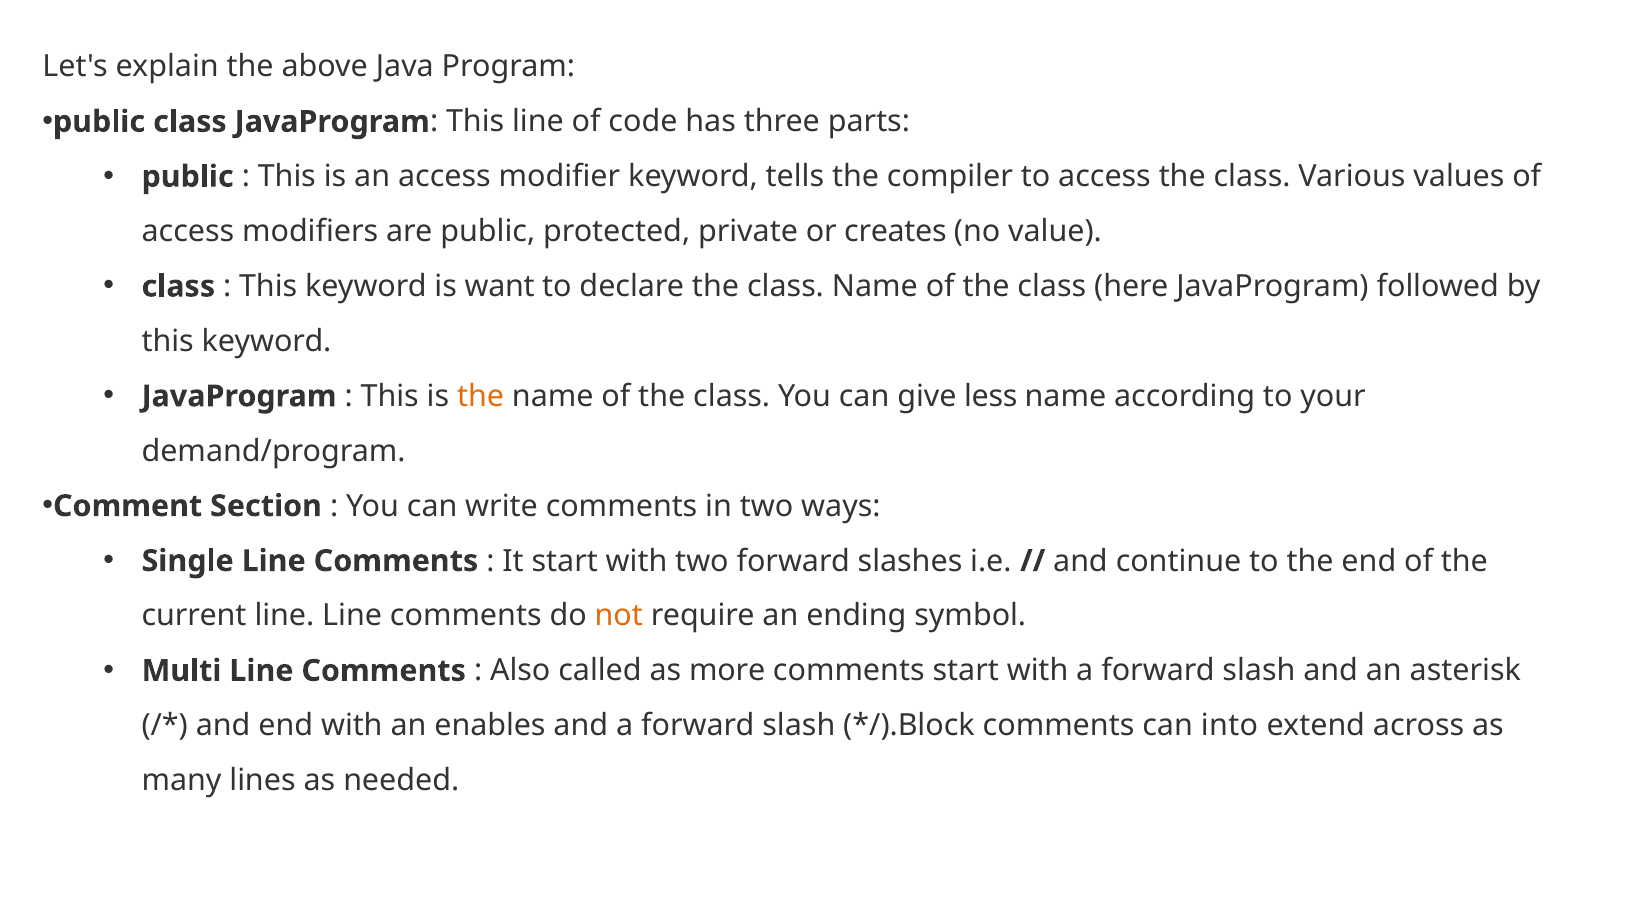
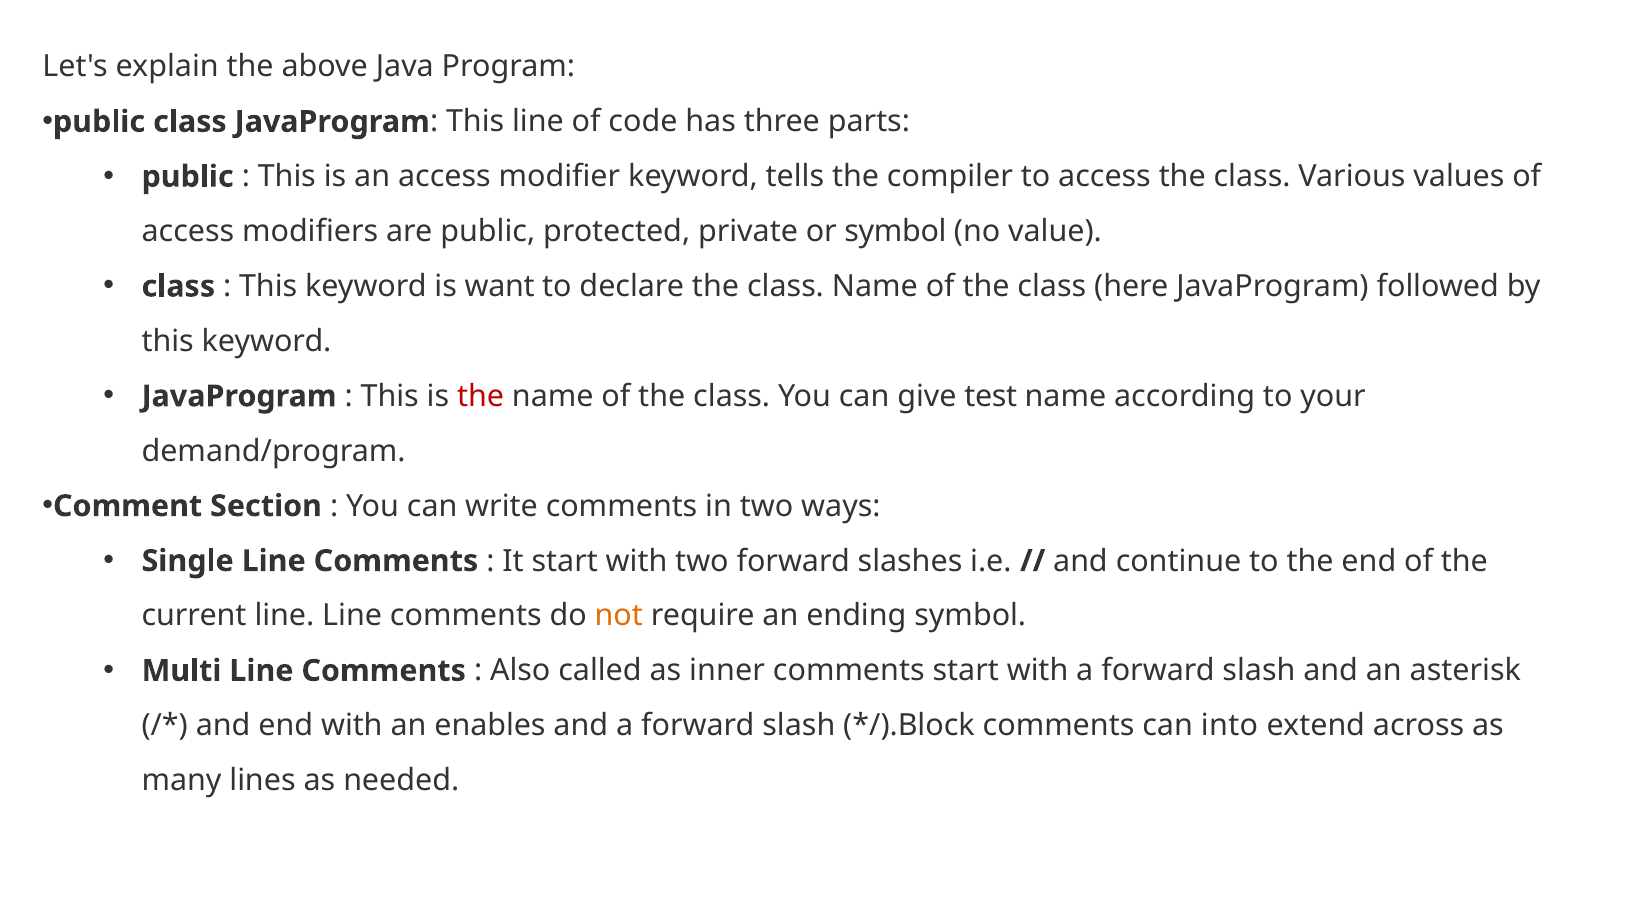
or creates: creates -> symbol
the at (481, 396) colour: orange -> red
less: less -> test
more: more -> inner
